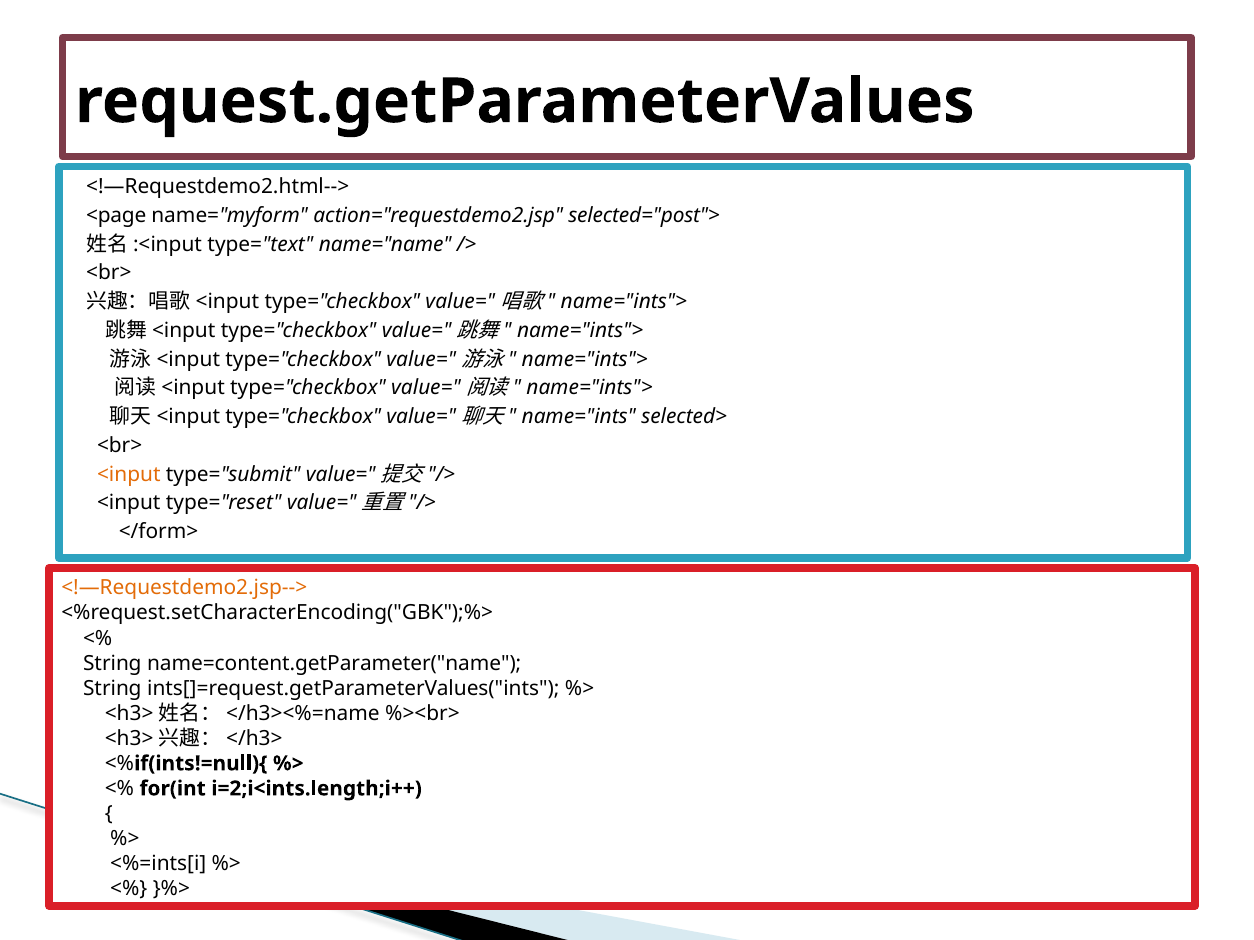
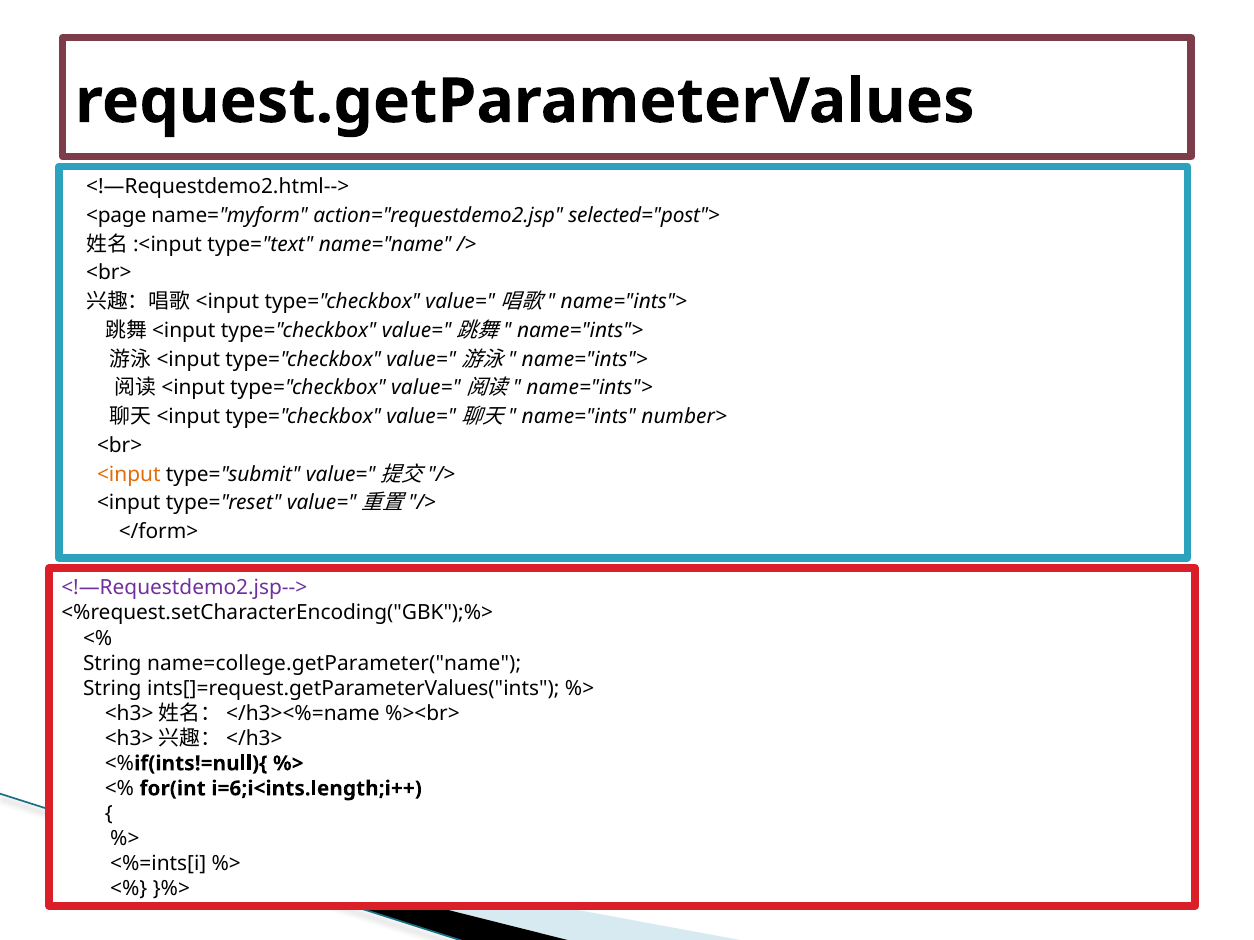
selected>: selected> -> number>
<!—Requestdemo2.jsp--> colour: orange -> purple
name=content.getParameter("name: name=content.getParameter("name -> name=college.getParameter("name
i=2;i<ints.length;i++: i=2;i<ints.length;i++ -> i=6;i<ints.length;i++
